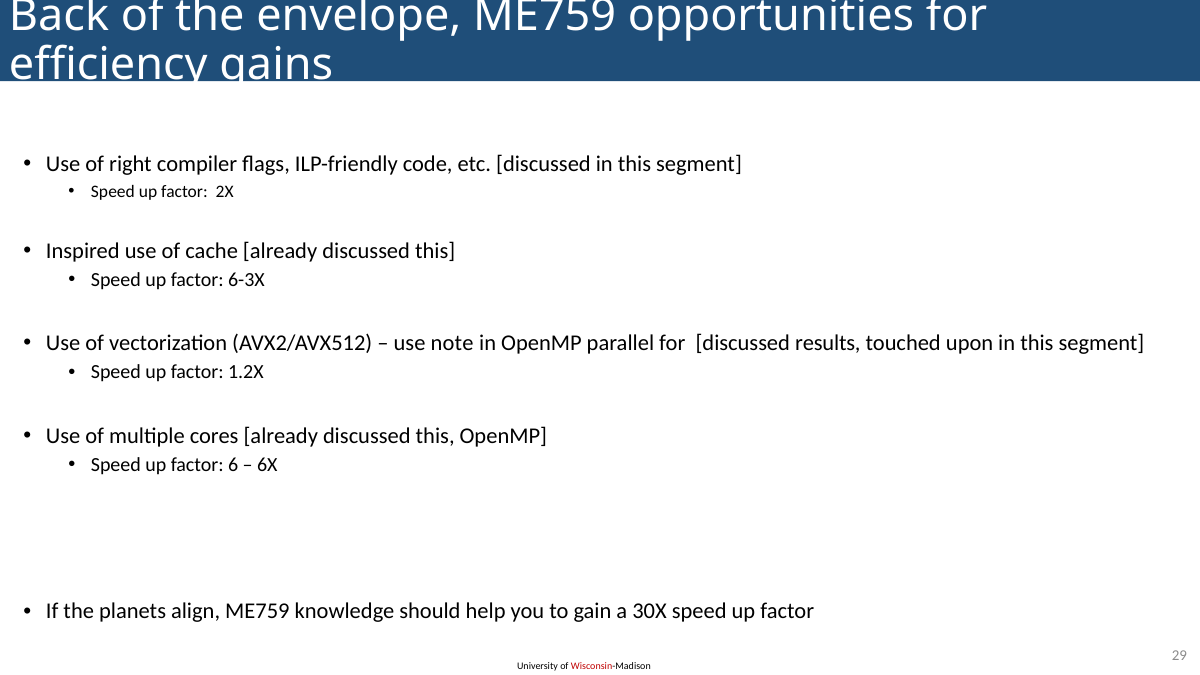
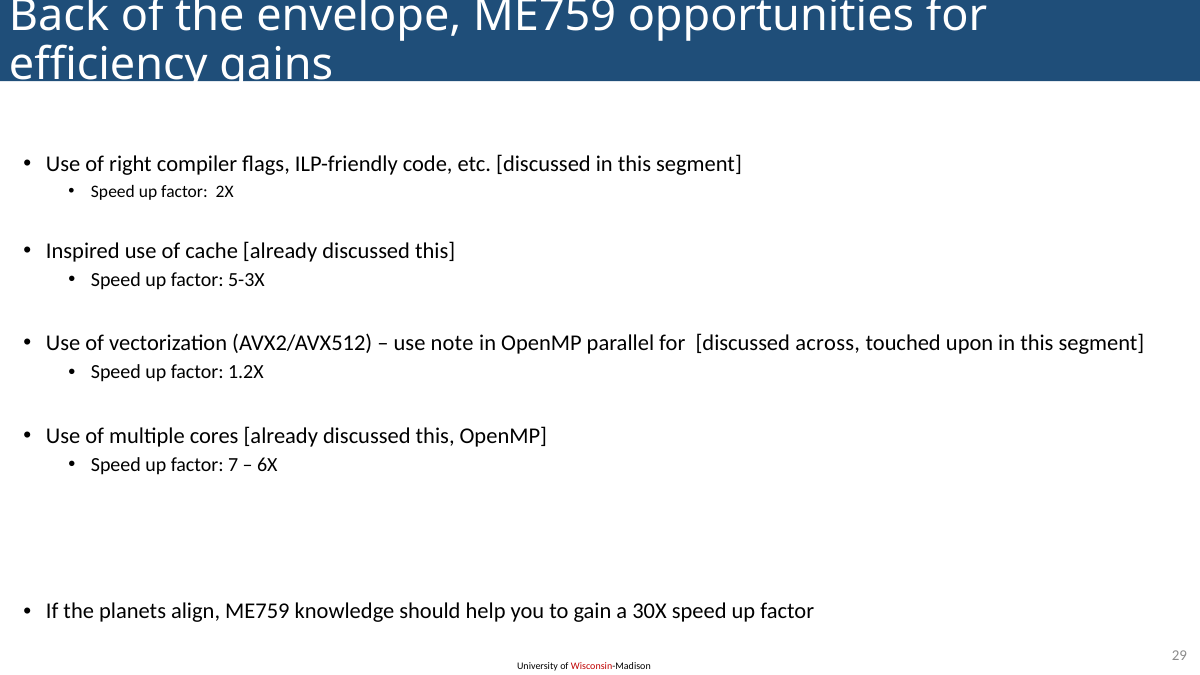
6-3X: 6-3X -> 5-3X
results: results -> across
6: 6 -> 7
